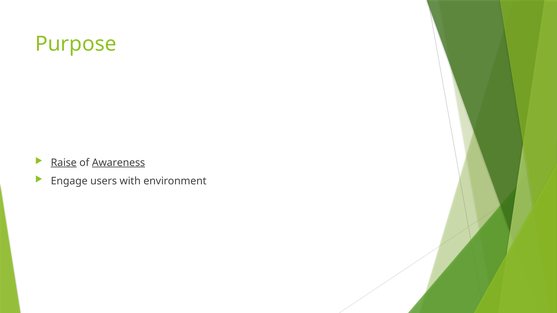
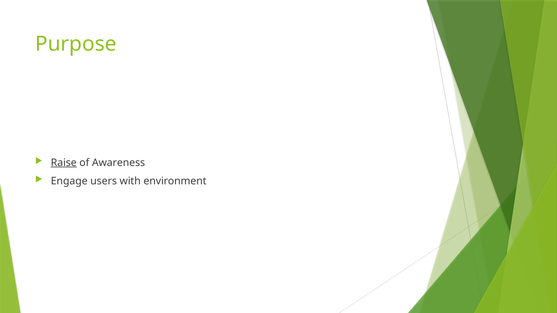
Awareness underline: present -> none
